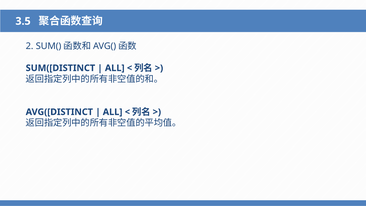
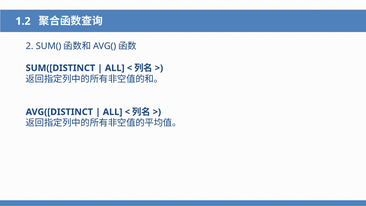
3.5: 3.5 -> 1.2
